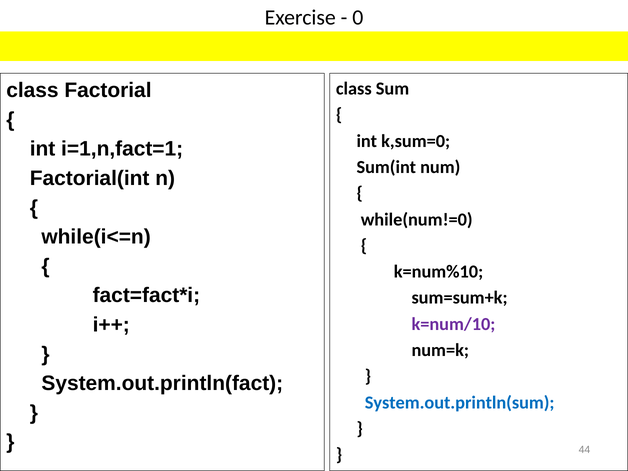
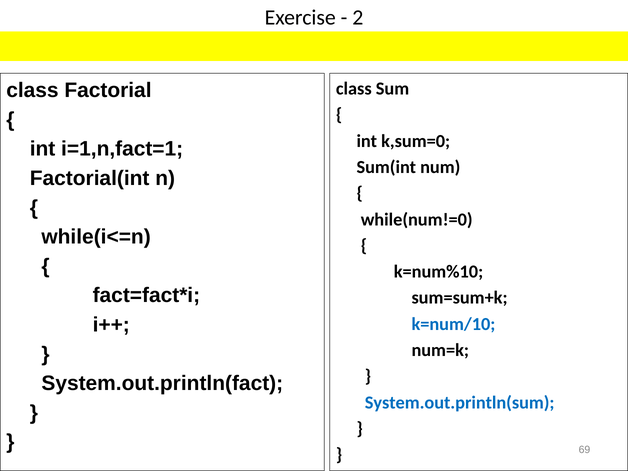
0: 0 -> 2
k=num/10 colour: purple -> blue
44: 44 -> 69
